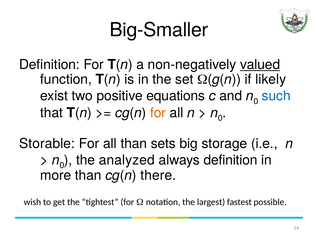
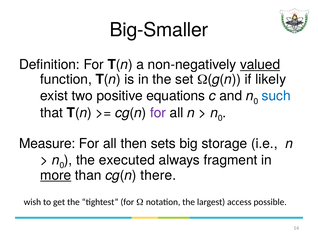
for at (158, 113) colour: orange -> purple
Storable: Storable -> Measure
all than: than -> then
analyzed: analyzed -> executed
always definition: definition -> fragment
more underline: none -> present
fastest: fastest -> access
